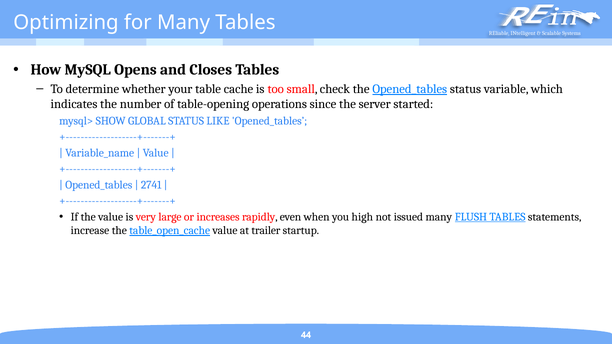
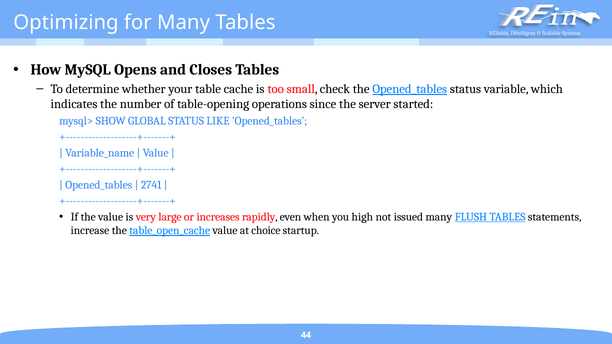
trailer: trailer -> choice
